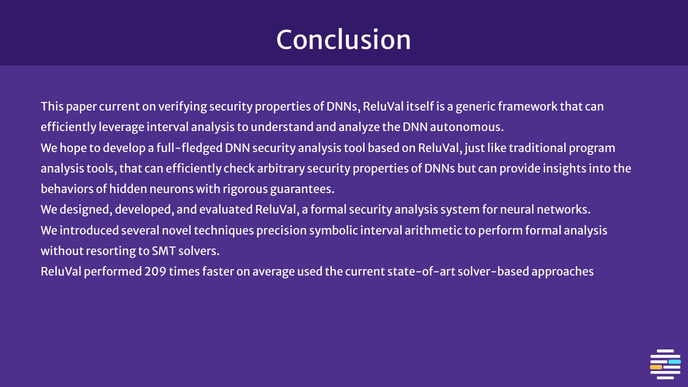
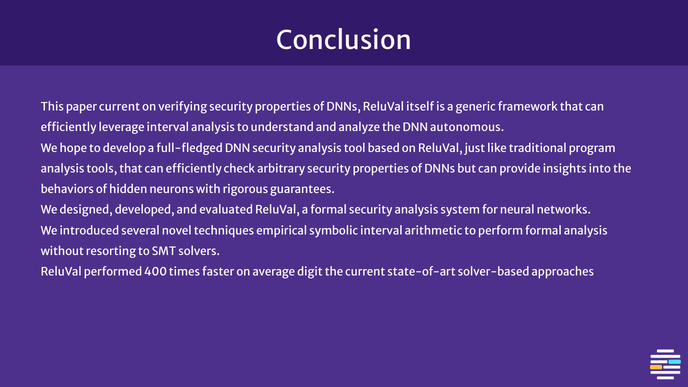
precision: precision -> empirical
209: 209 -> 400
used: used -> digit
